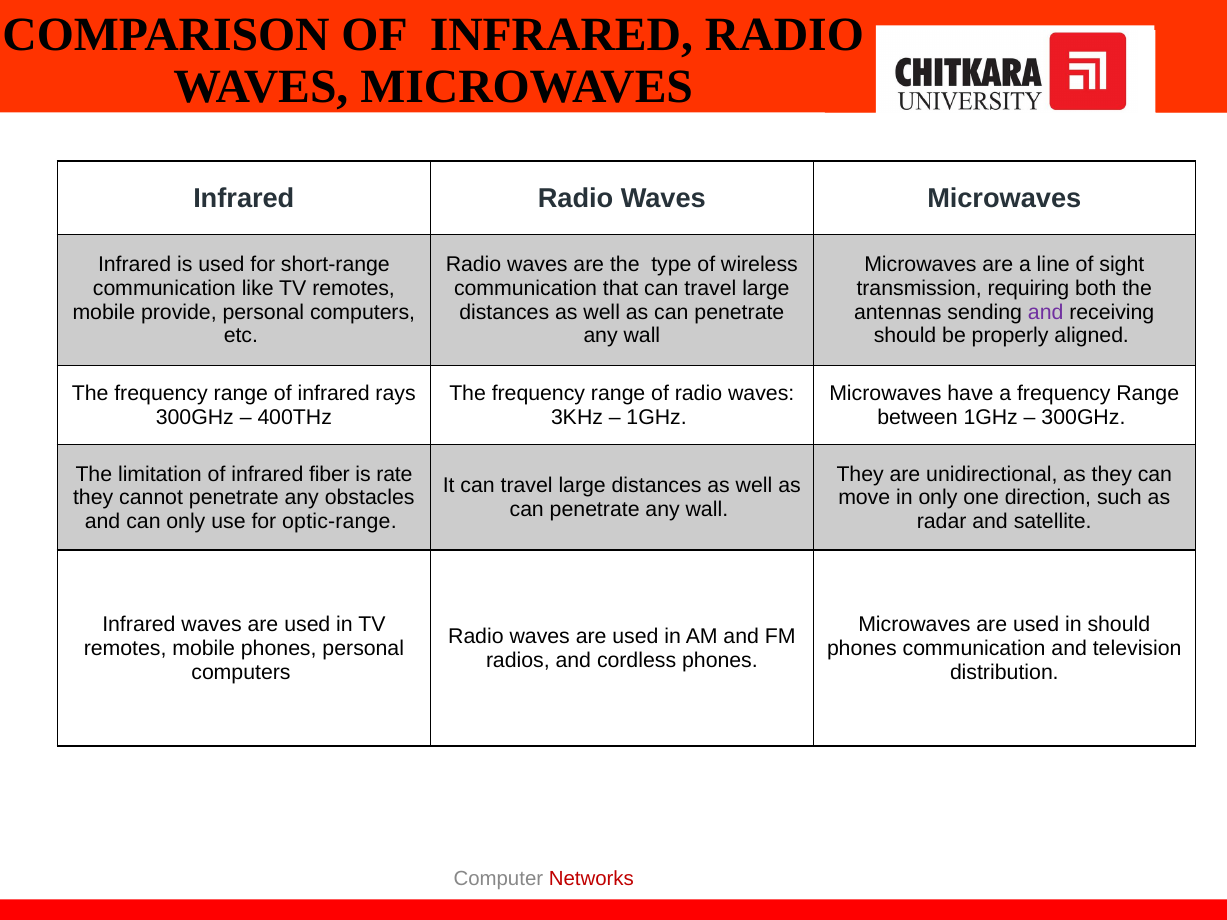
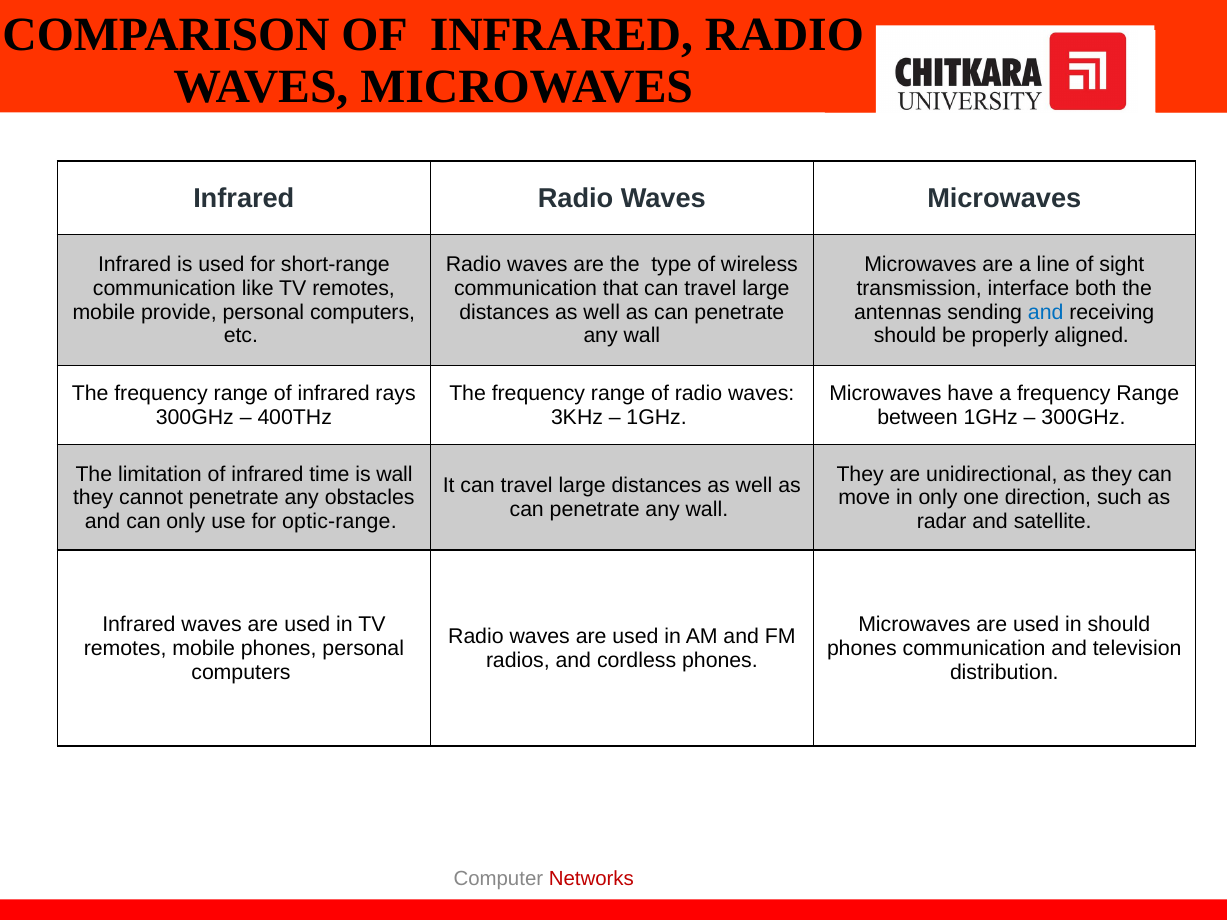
requiring: requiring -> interface
and at (1046, 312) colour: purple -> blue
fiber: fiber -> time
is rate: rate -> wall
